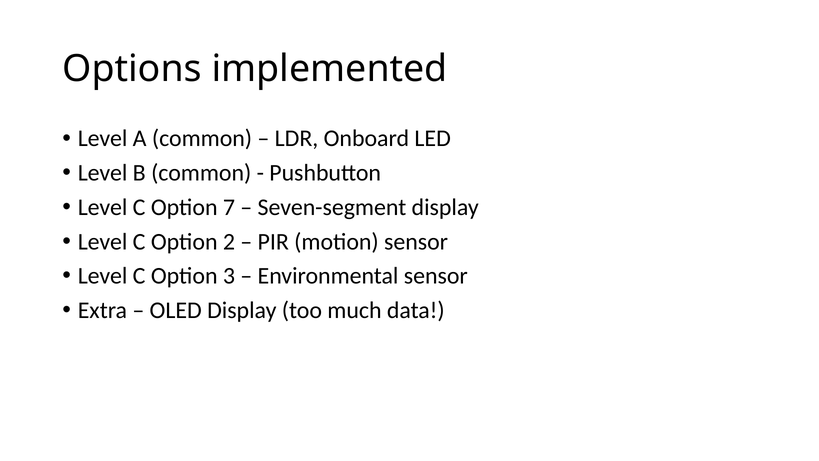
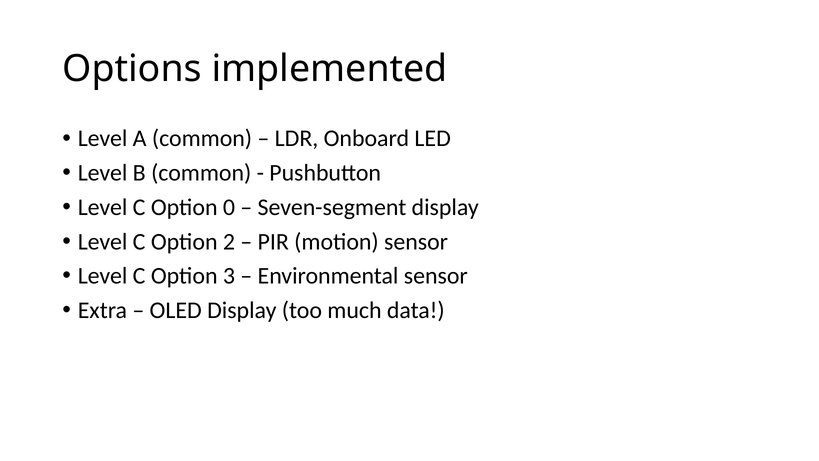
7: 7 -> 0
